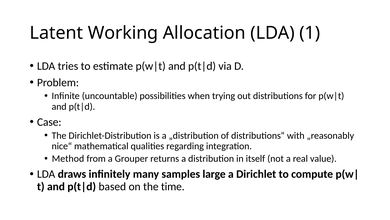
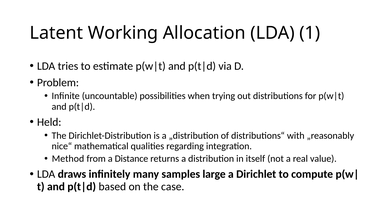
Case: Case -> Held
Grouper: Grouper -> Distance
time: time -> case
